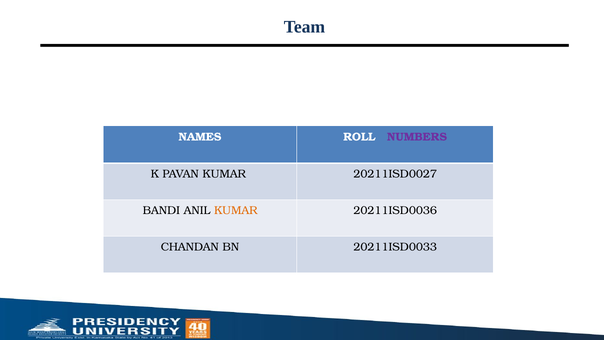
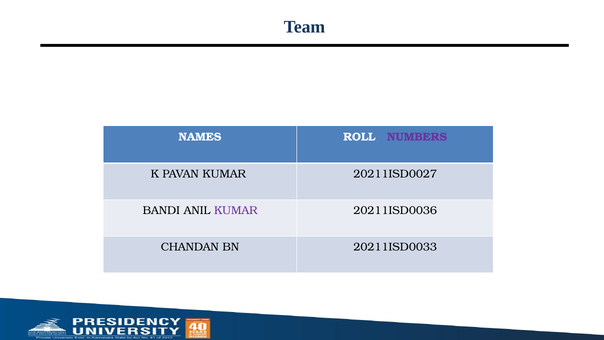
KUMAR at (236, 210) colour: orange -> purple
